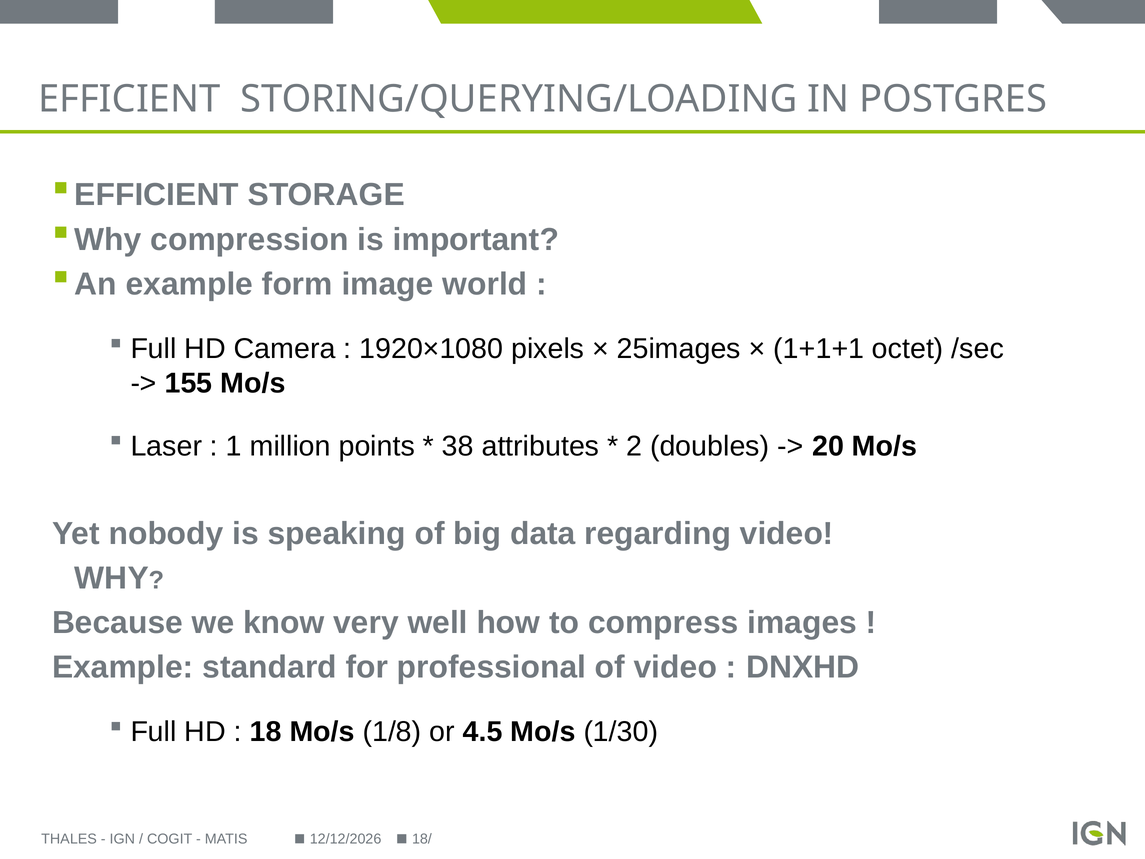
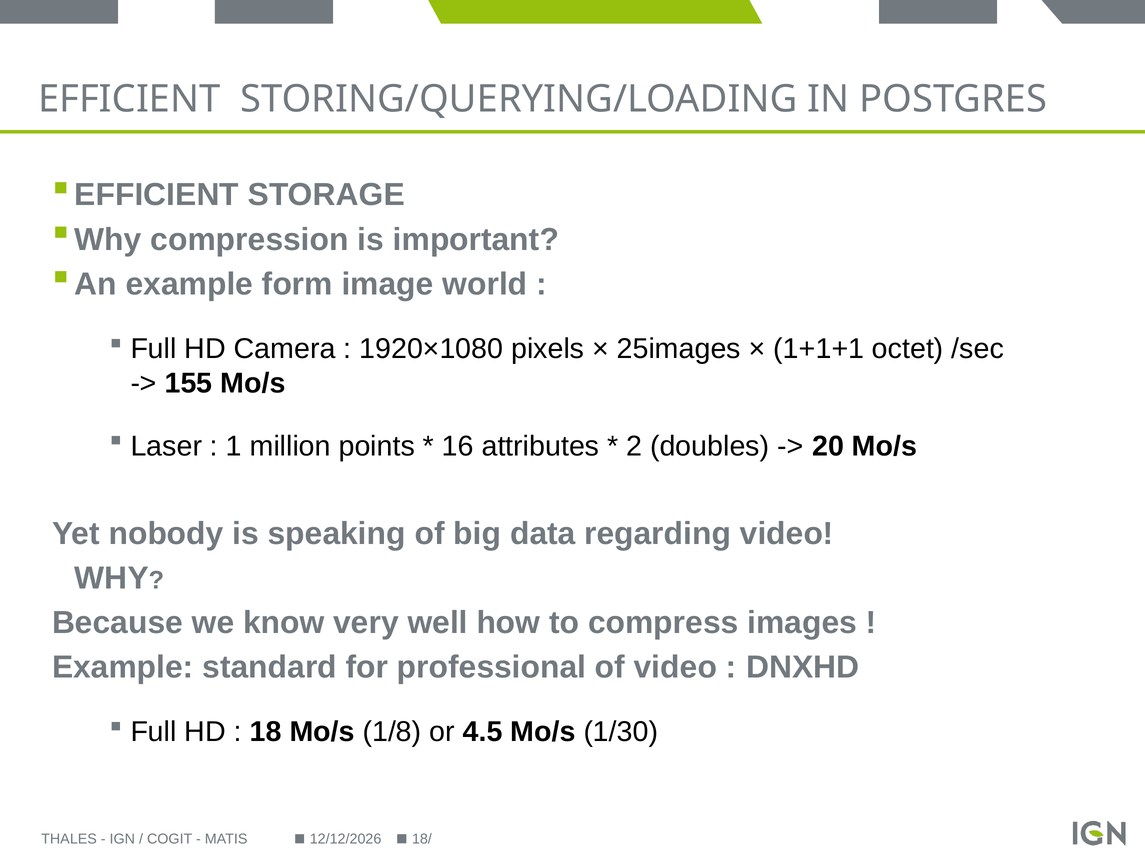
38: 38 -> 16
